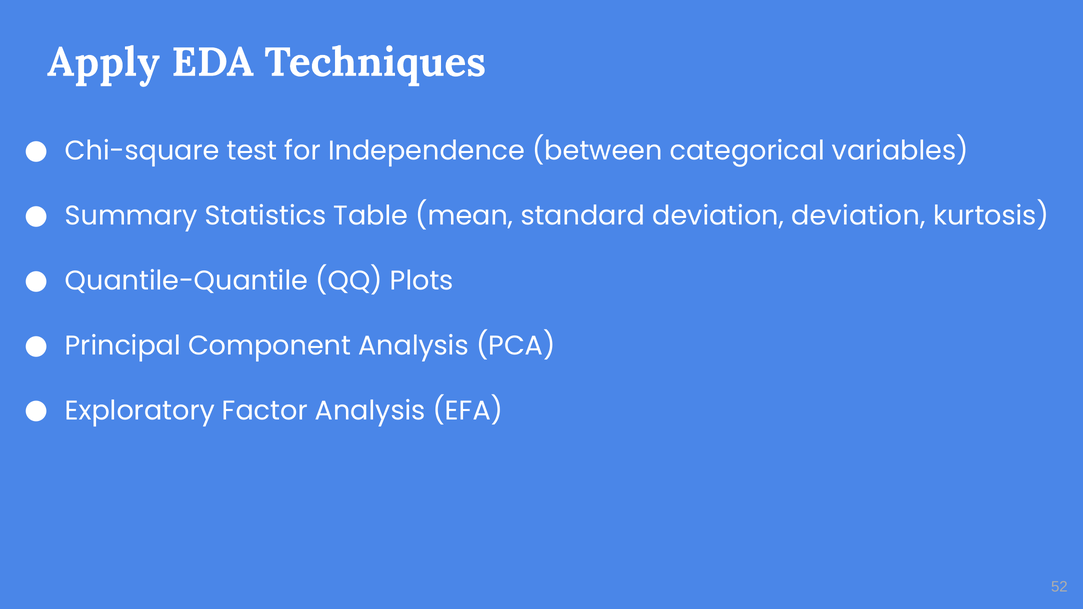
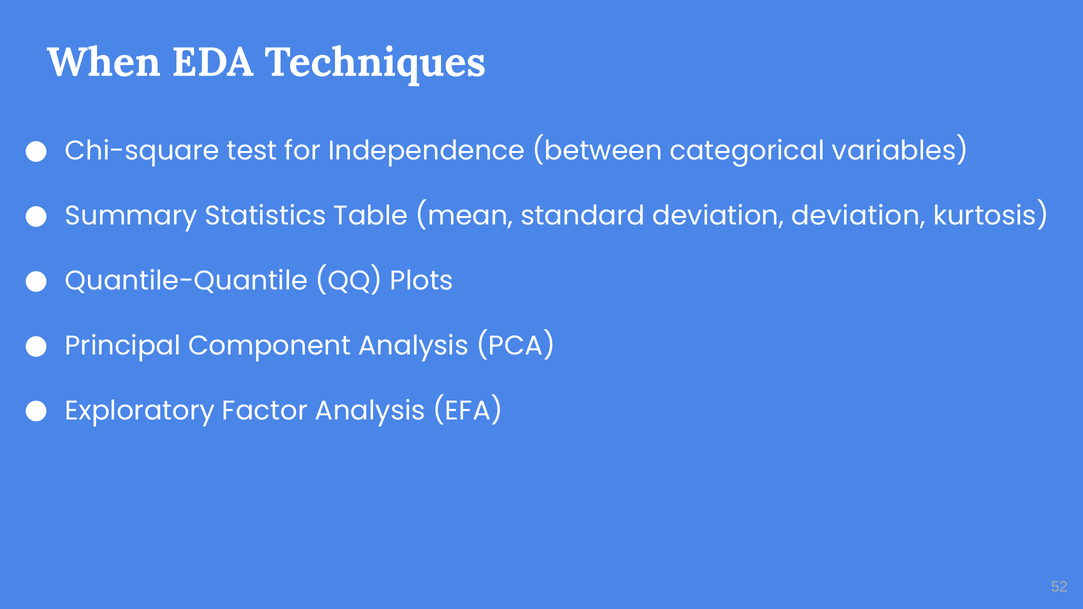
Apply: Apply -> When
